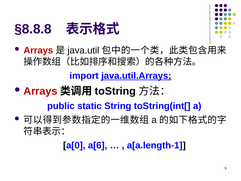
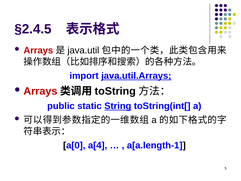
§8.8.8: §8.8.8 -> §2.4.5
String underline: none -> present
a[6: a[6 -> a[4
